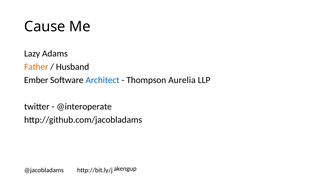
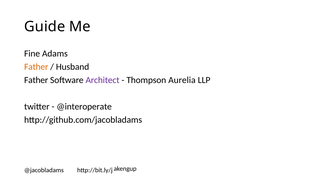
Cause: Cause -> Guide
Lazy: Lazy -> Fine
Ember at (36, 80): Ember -> Father
Architect colour: blue -> purple
